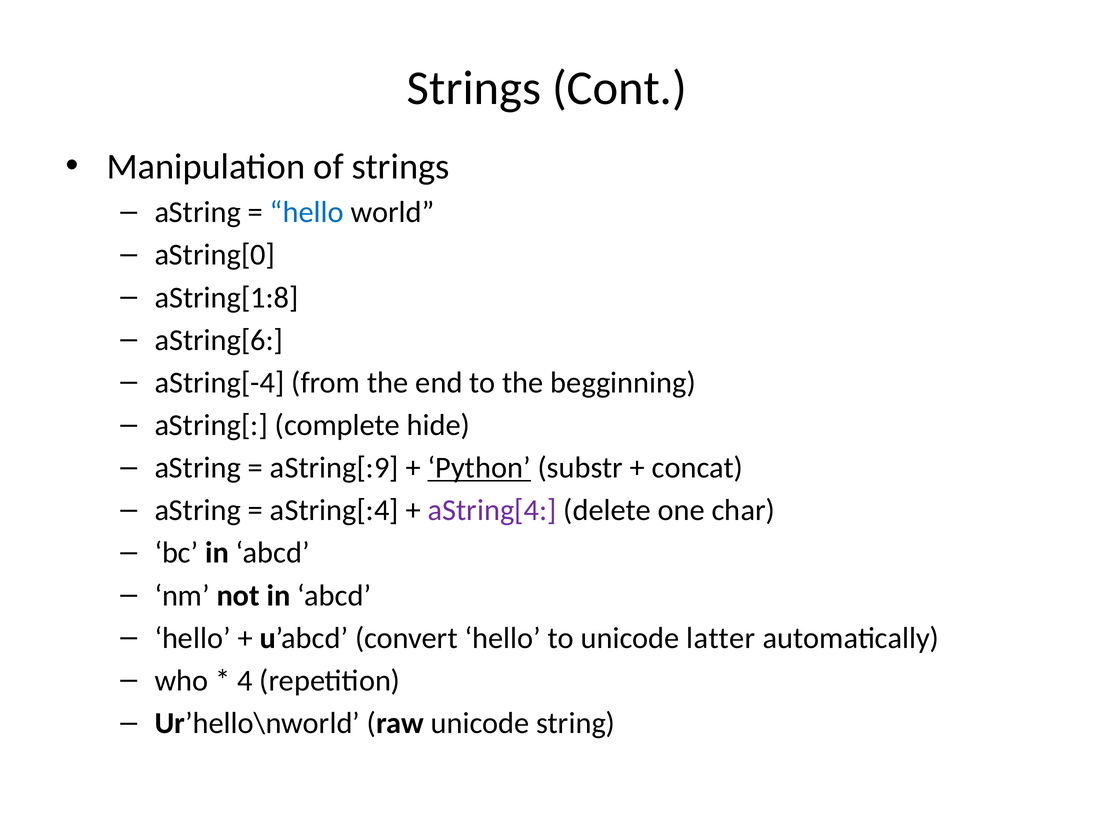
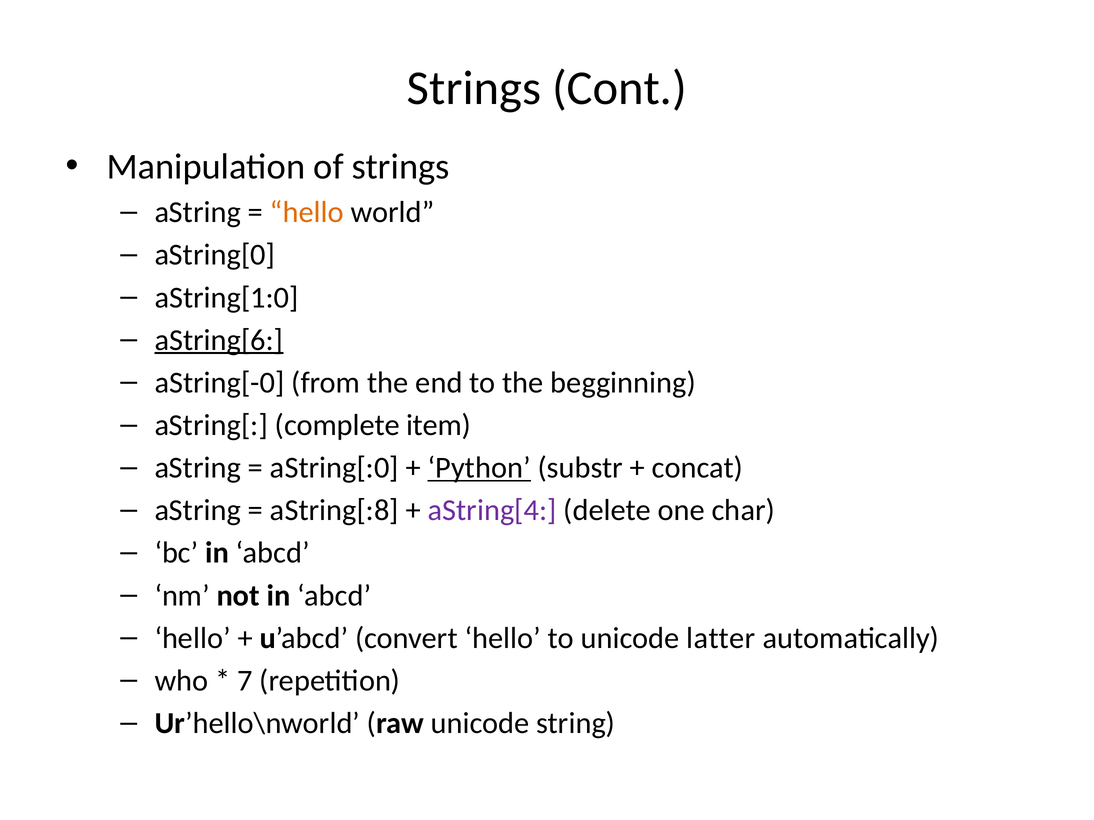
hello at (307, 212) colour: blue -> orange
aString[1:8: aString[1:8 -> aString[1:0
aString[6 underline: none -> present
aString[-4: aString[-4 -> aString[-0
hide: hide -> item
aString[:9: aString[:9 -> aString[:0
aString[:4: aString[:4 -> aString[:8
4: 4 -> 7
